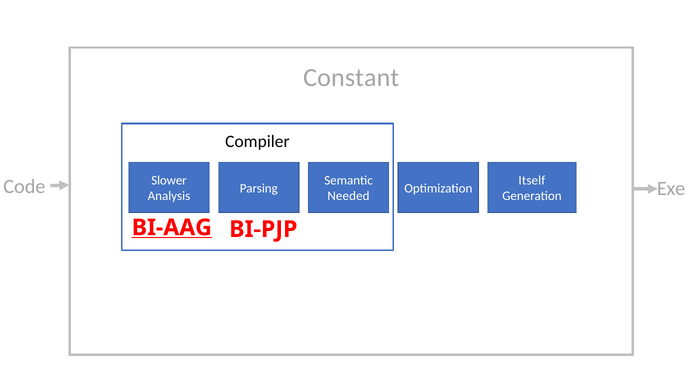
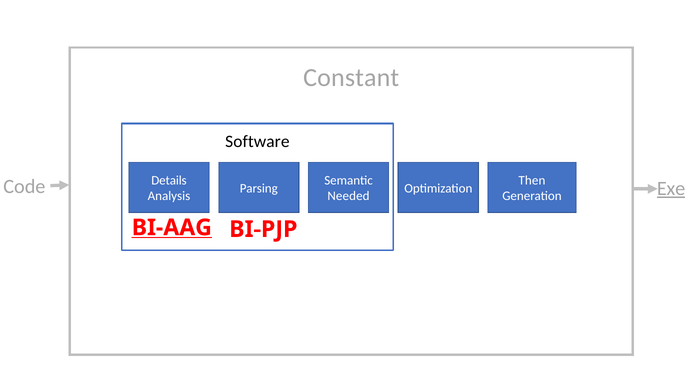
Compiler: Compiler -> Software
Slower: Slower -> Details
Itself: Itself -> Then
Exe underline: none -> present
